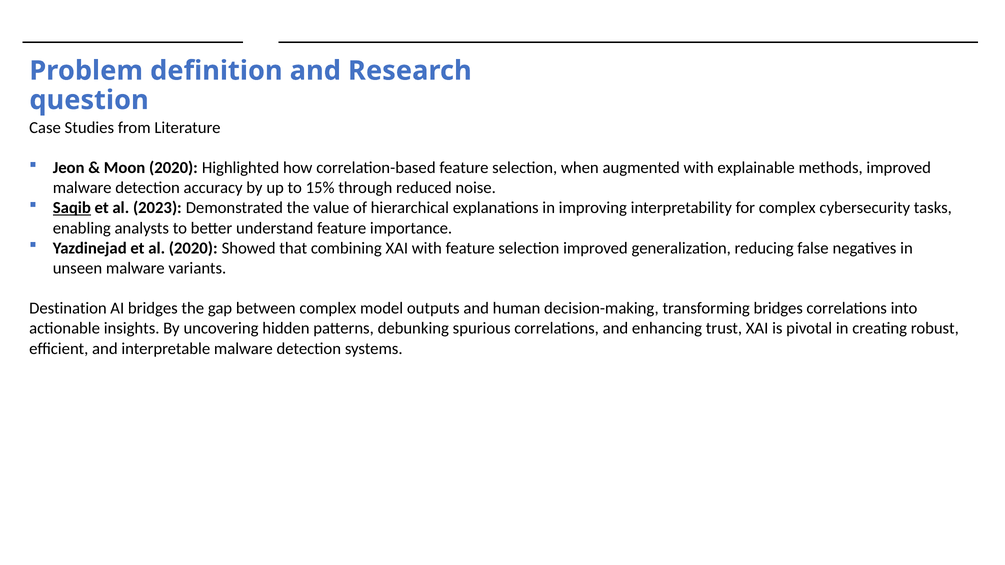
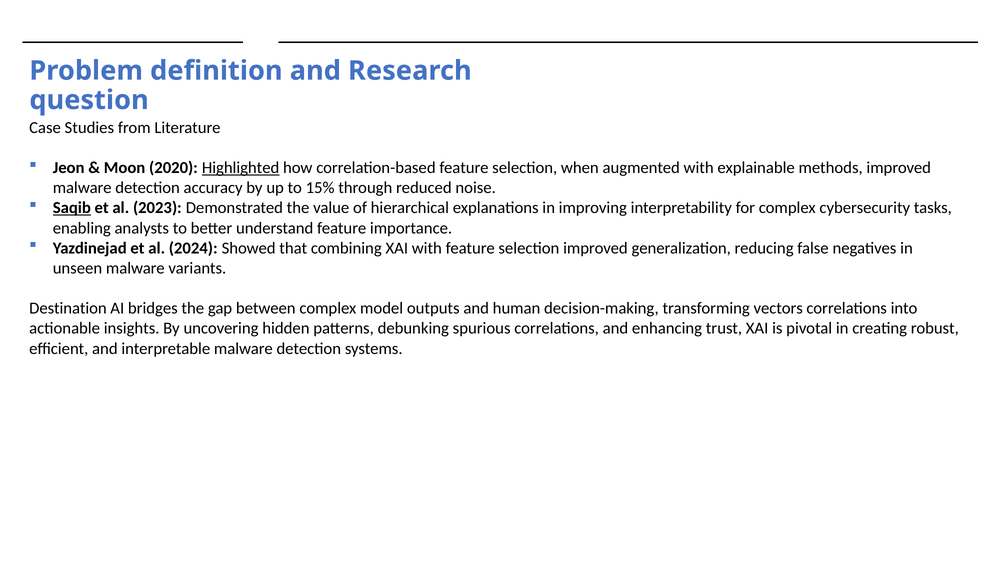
Highlighted underline: none -> present
al 2020: 2020 -> 2024
transforming bridges: bridges -> vectors
